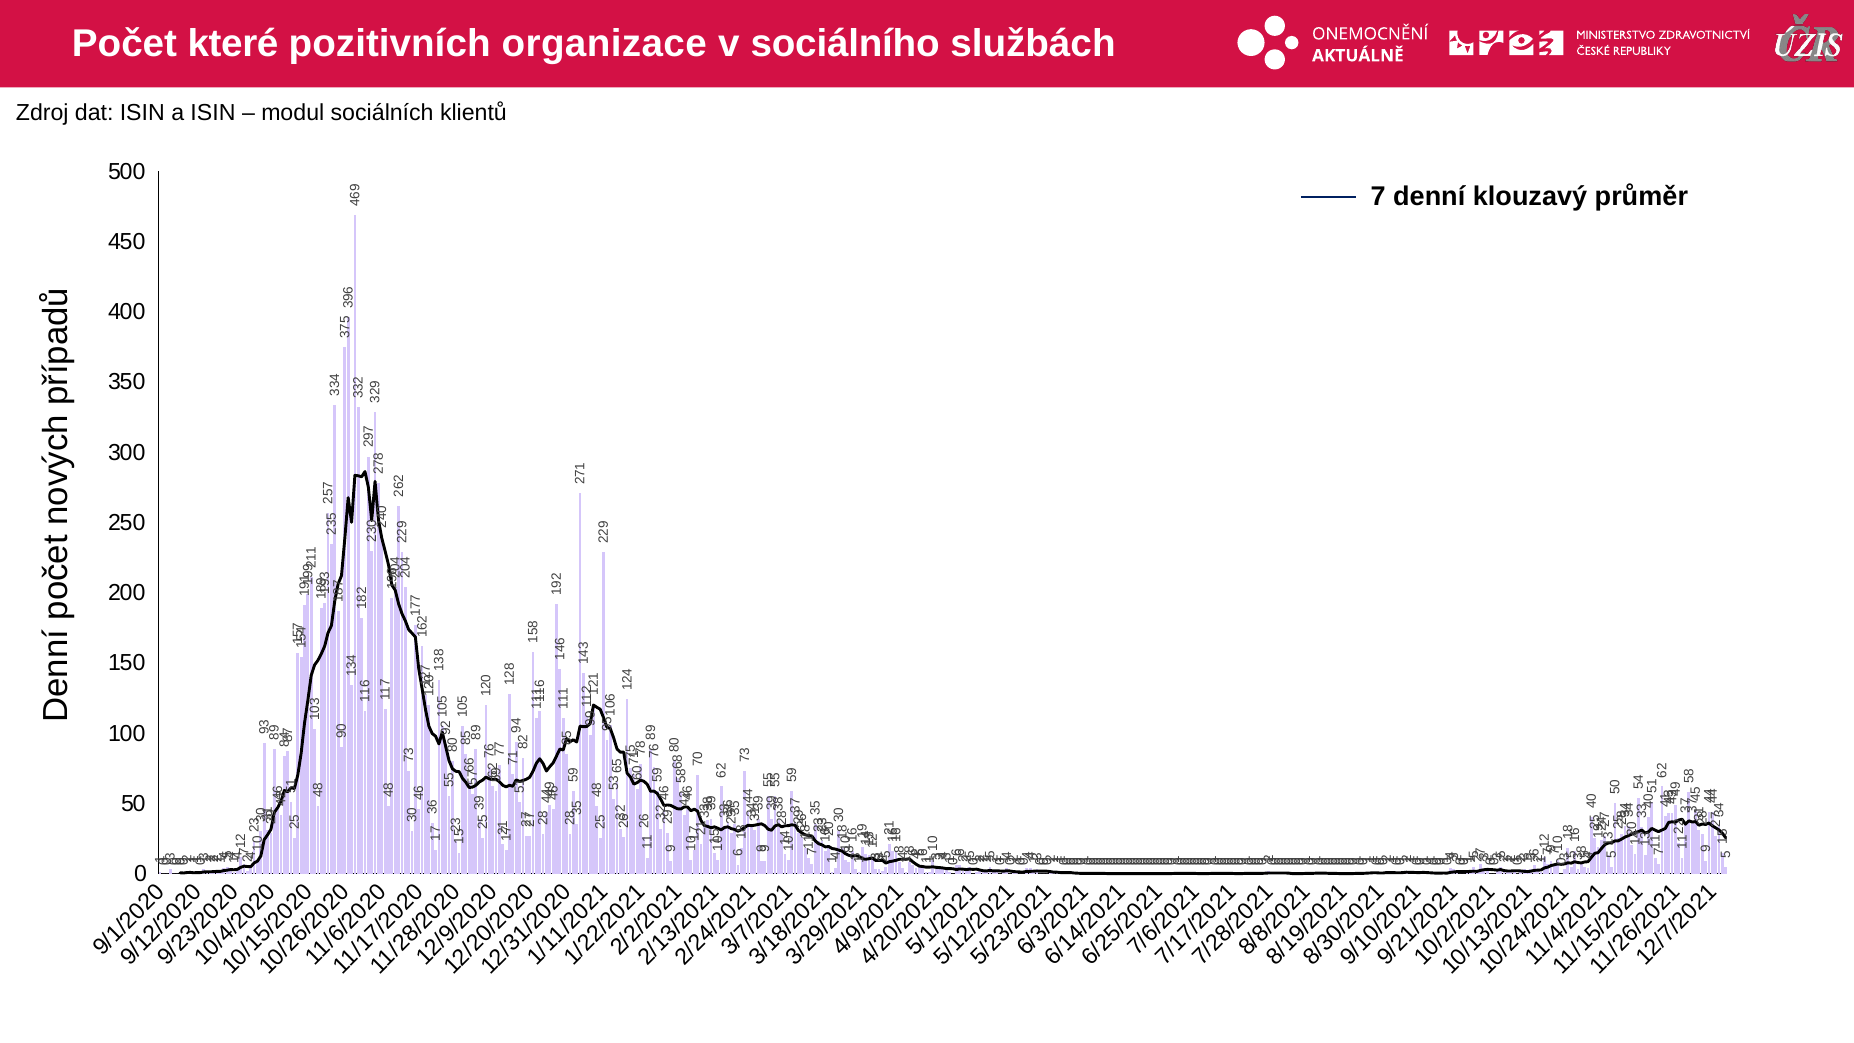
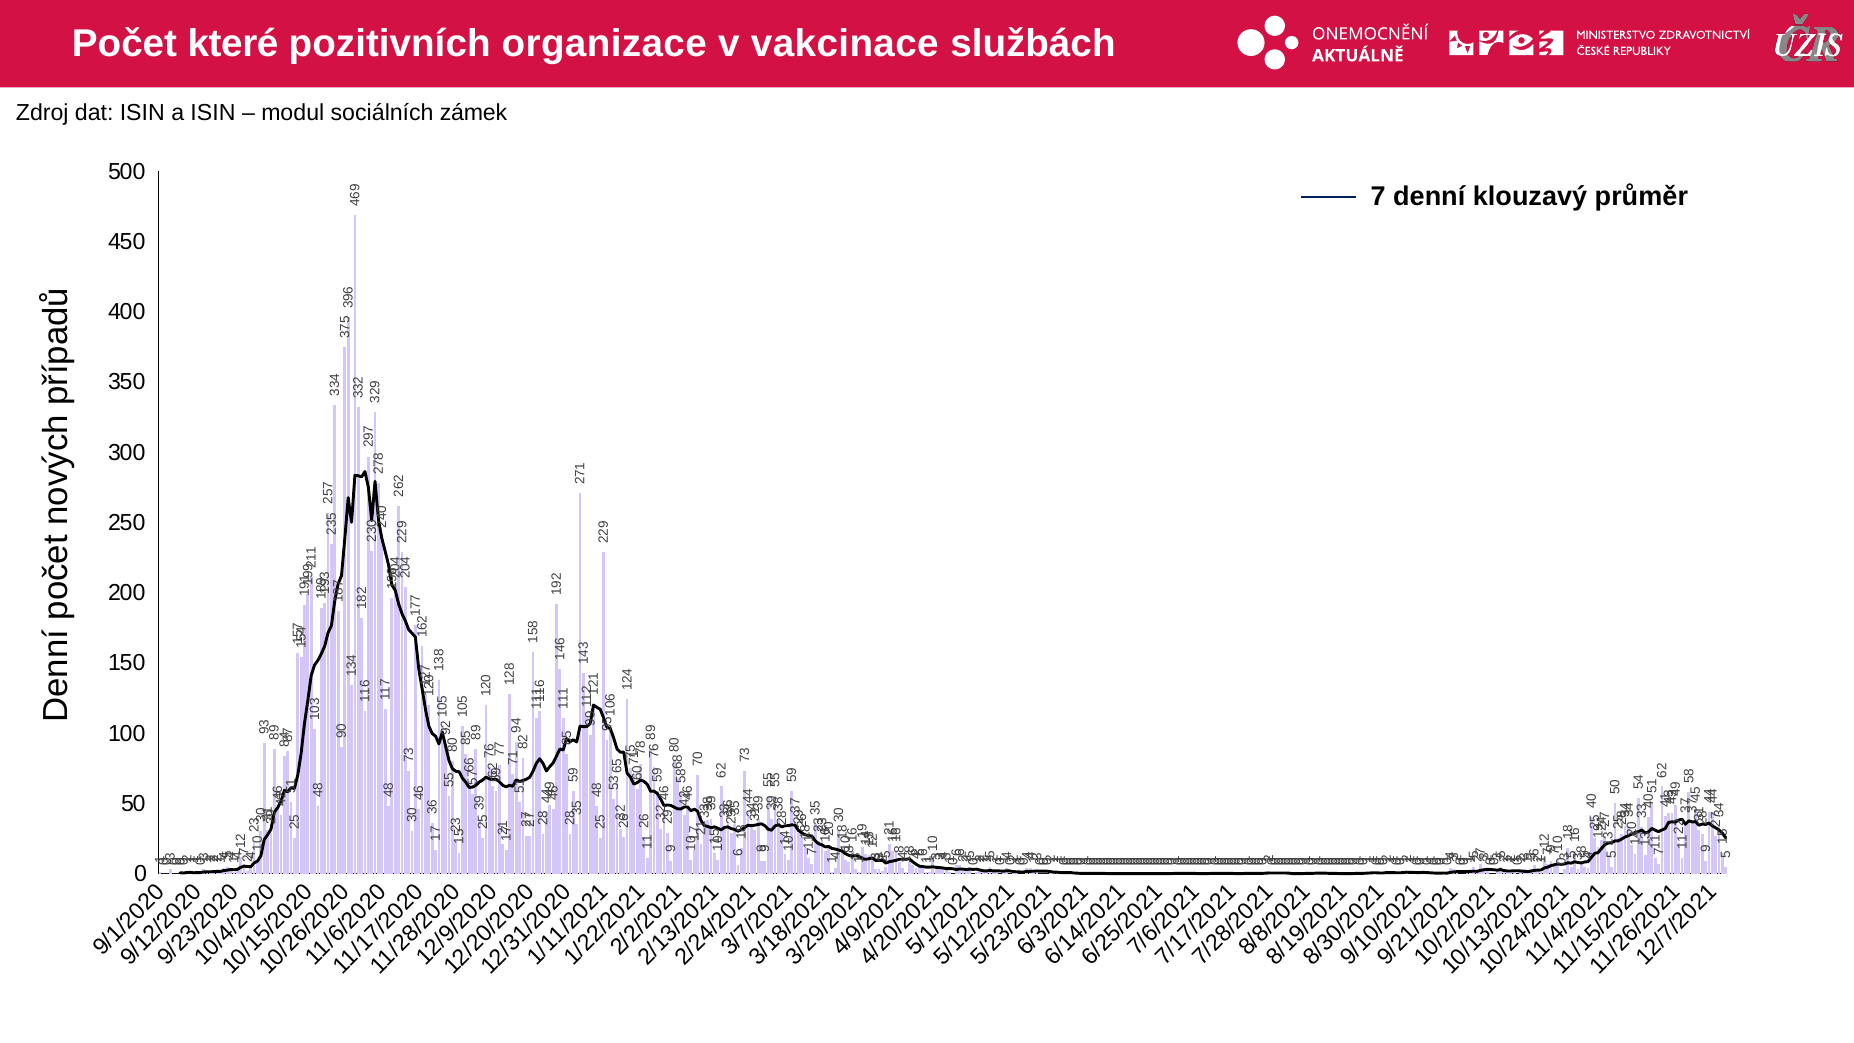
sociálního: sociálního -> vakcinace
klientů: klientů -> zámek
